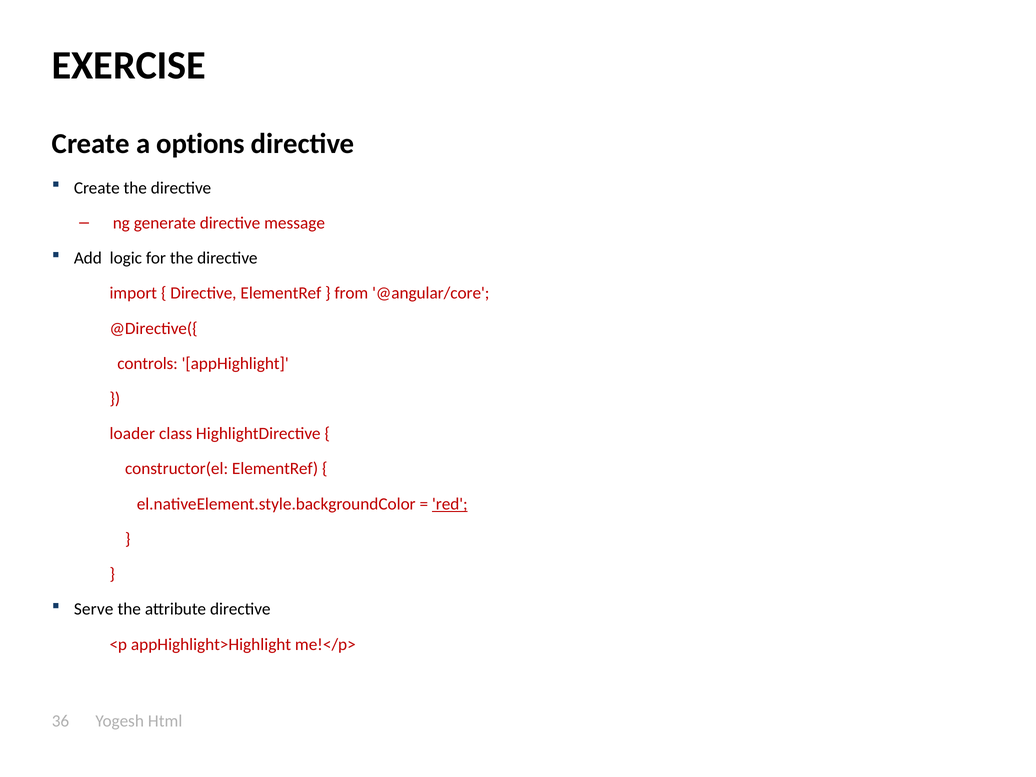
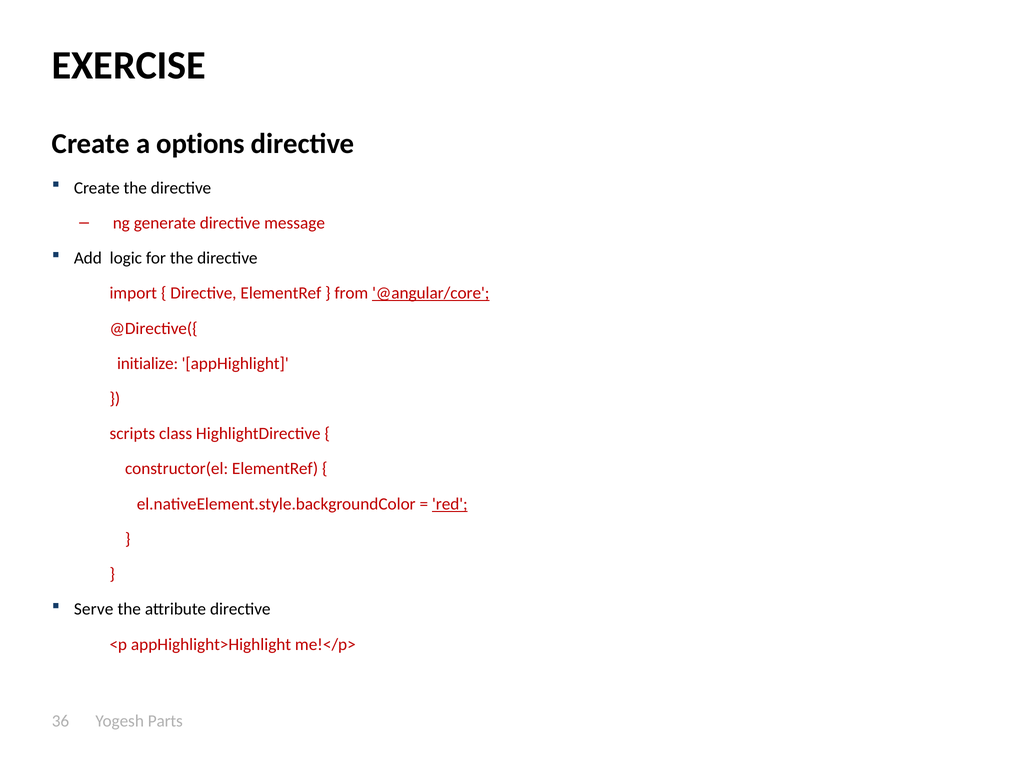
@angular/core underline: none -> present
controls: controls -> initialize
loader: loader -> scripts
Html: Html -> Parts
